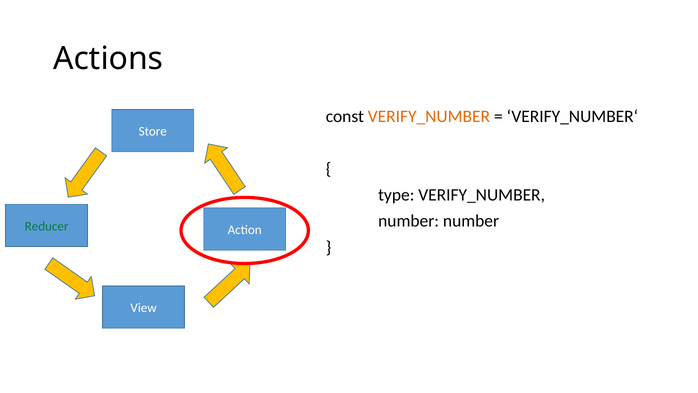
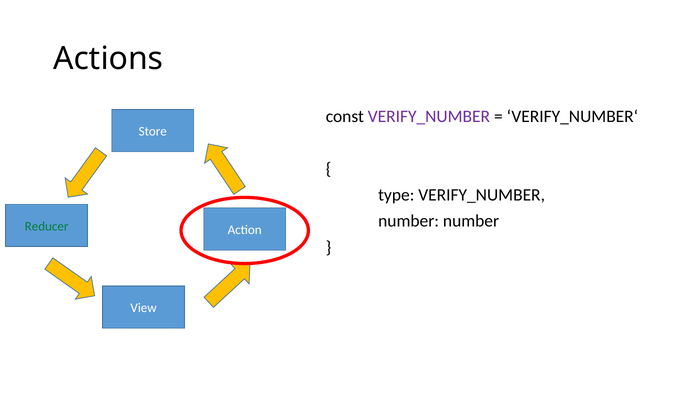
VERIFY_NUMBER at (429, 116) colour: orange -> purple
